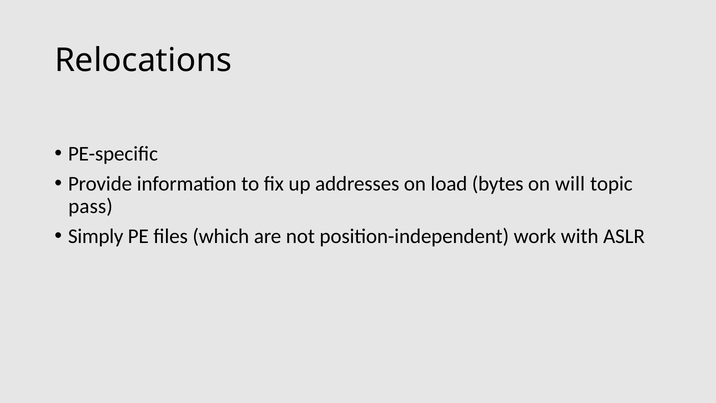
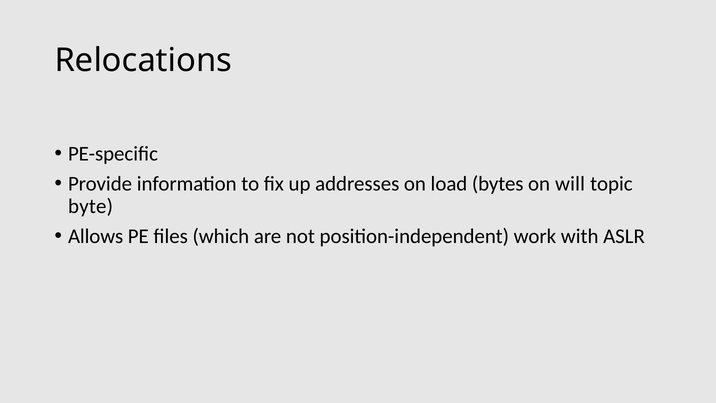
pass: pass -> byte
Simply: Simply -> Allows
